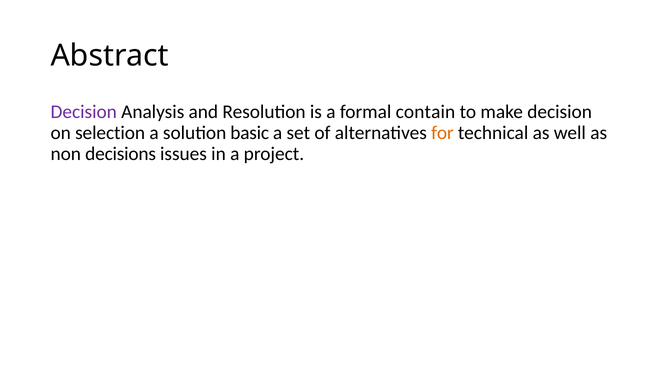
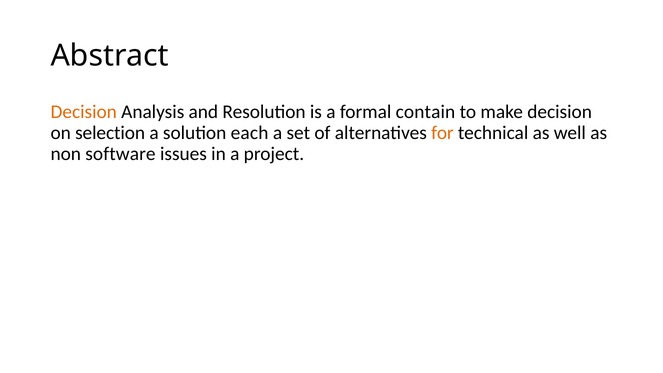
Decision at (84, 112) colour: purple -> orange
basic: basic -> each
decisions: decisions -> software
